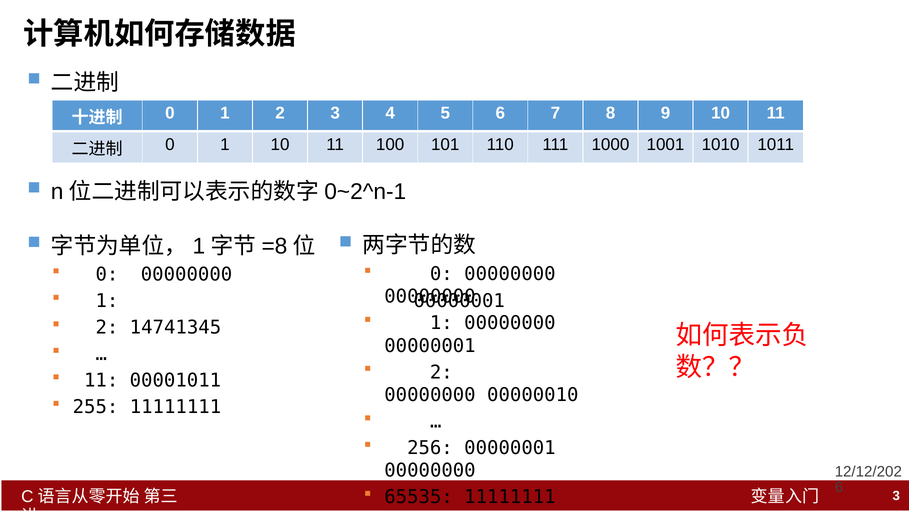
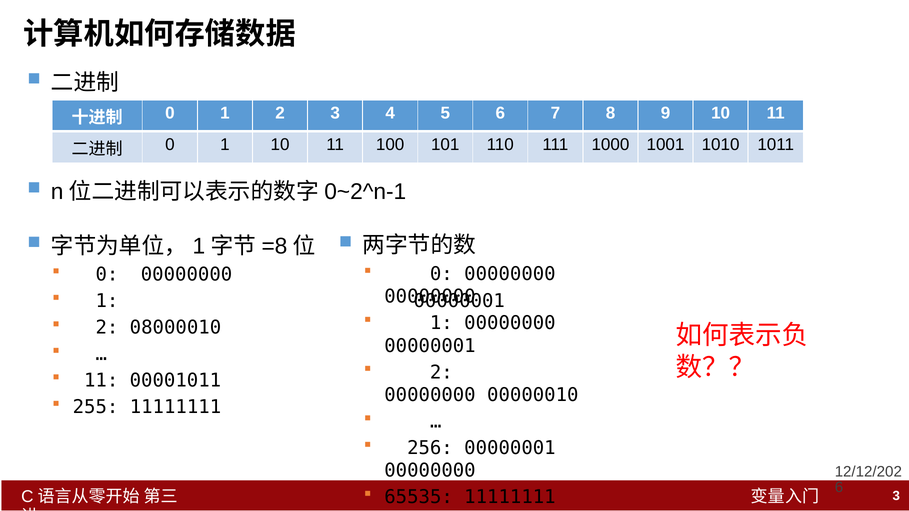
14741345: 14741345 -> 08000010
